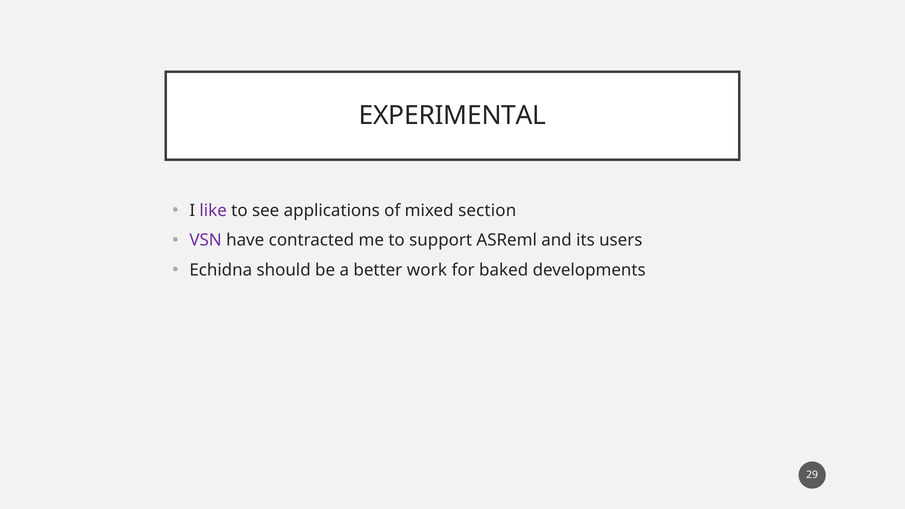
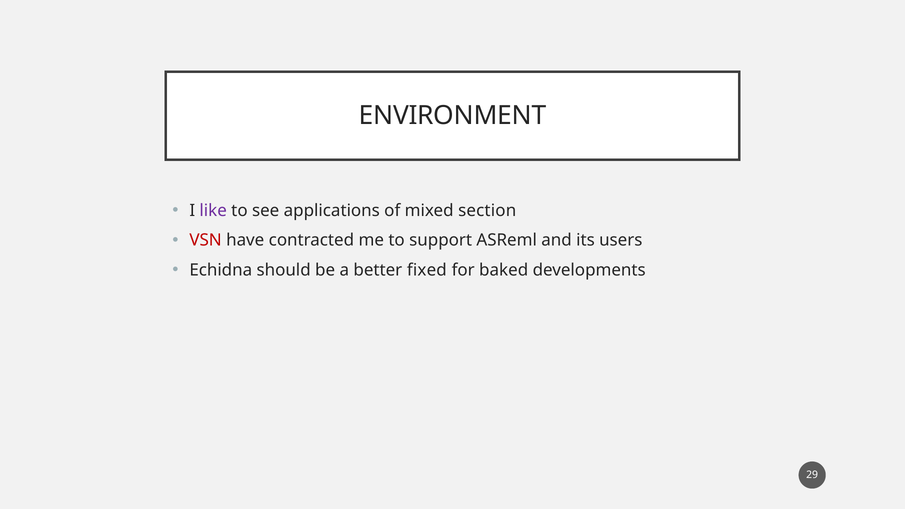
EXPERIMENTAL: EXPERIMENTAL -> ENVIRONMENT
VSN colour: purple -> red
work: work -> fixed
